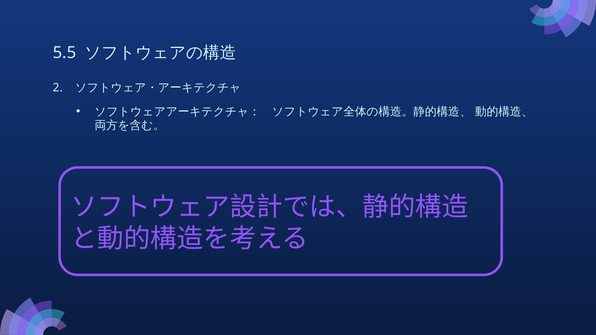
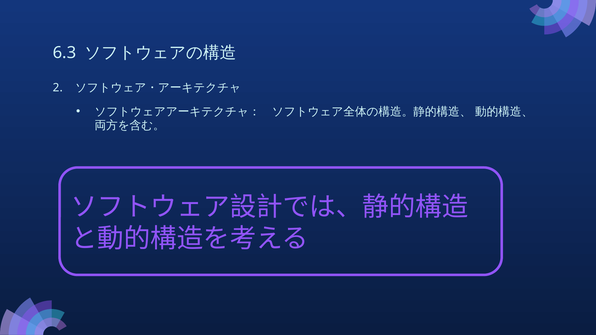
5.5: 5.5 -> 6.3
